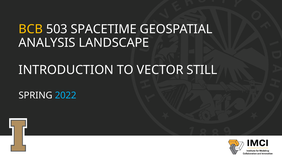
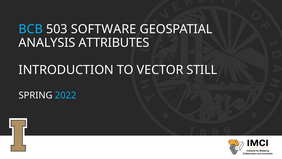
BCB colour: yellow -> light blue
SPACETIME: SPACETIME -> SOFTWARE
LANDSCAPE: LANDSCAPE -> ATTRIBUTES
